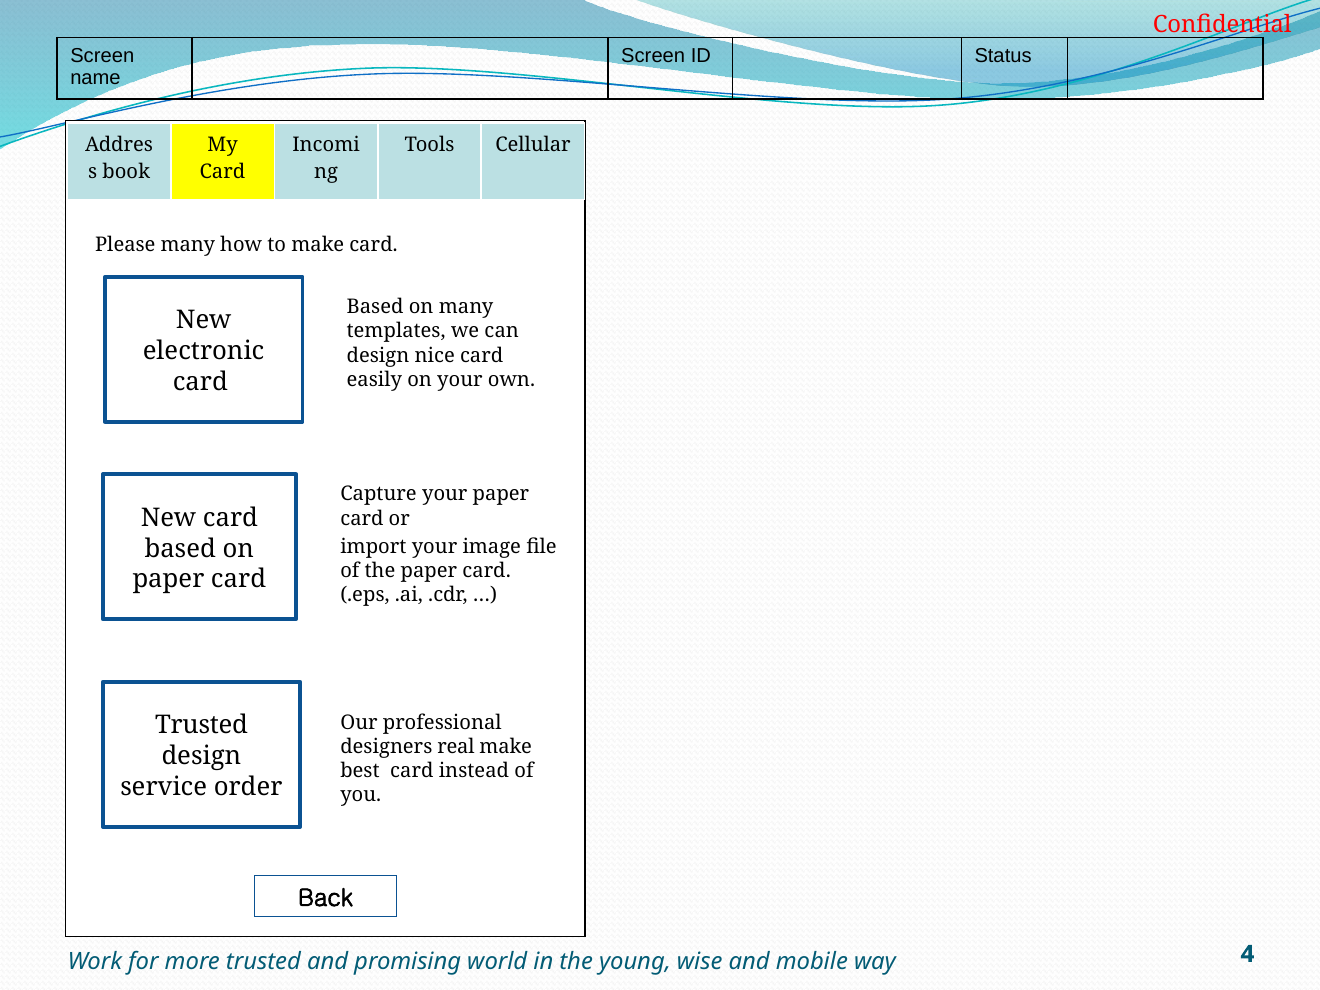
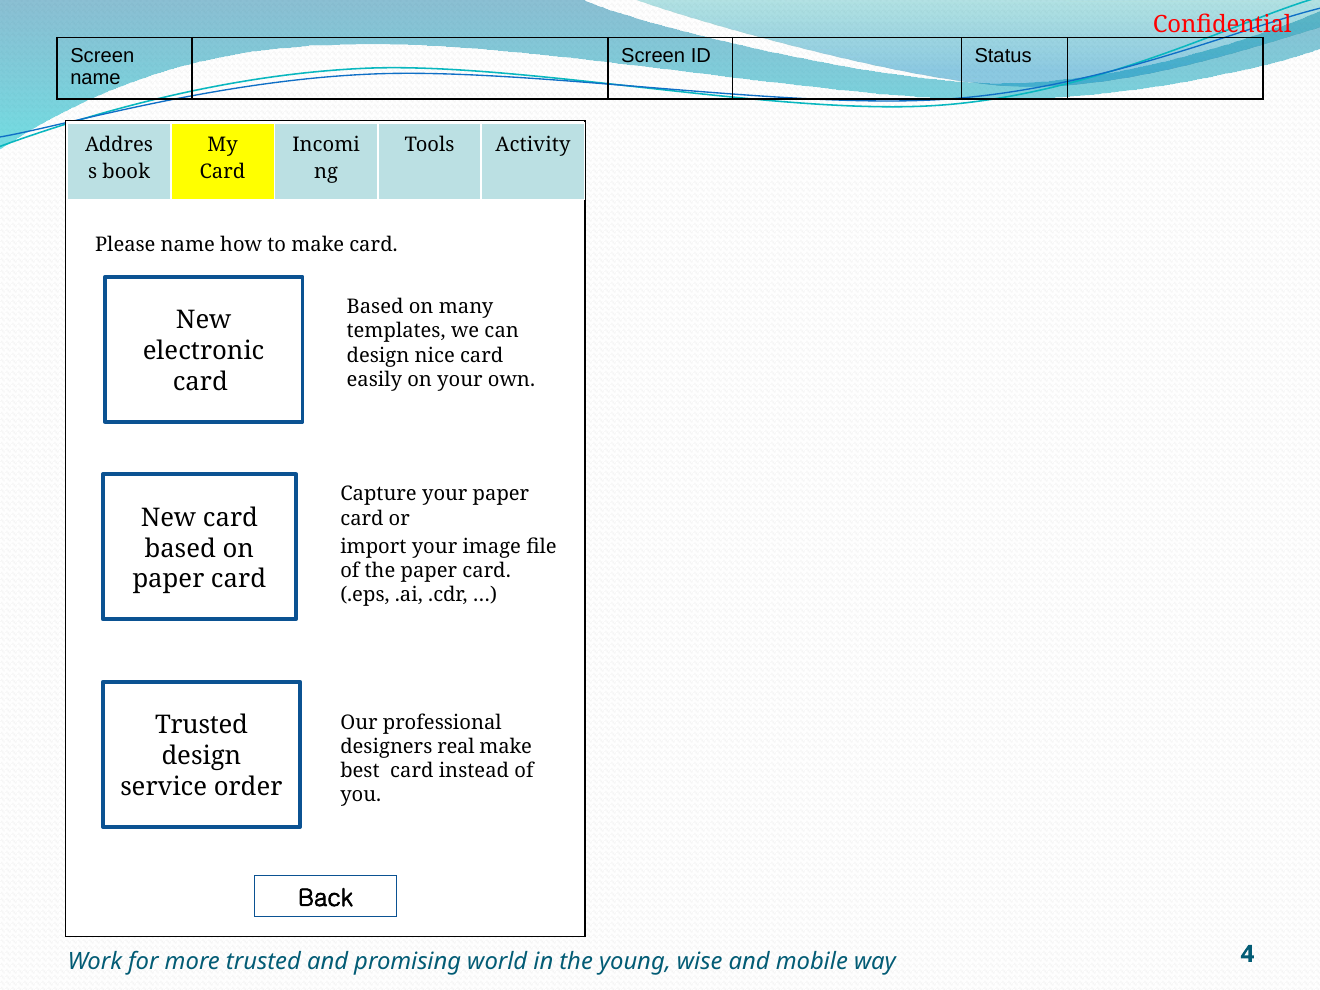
Cellular: Cellular -> Activity
Please many: many -> name
